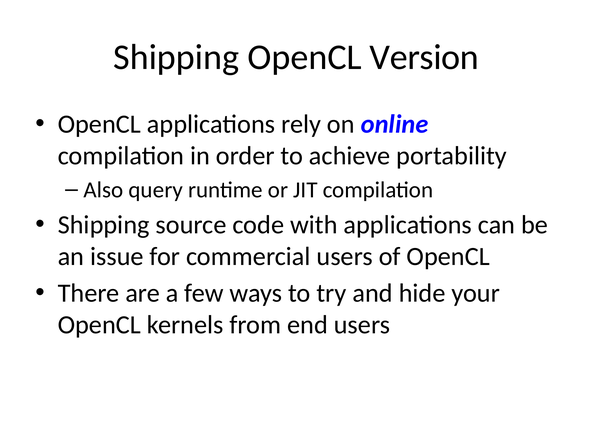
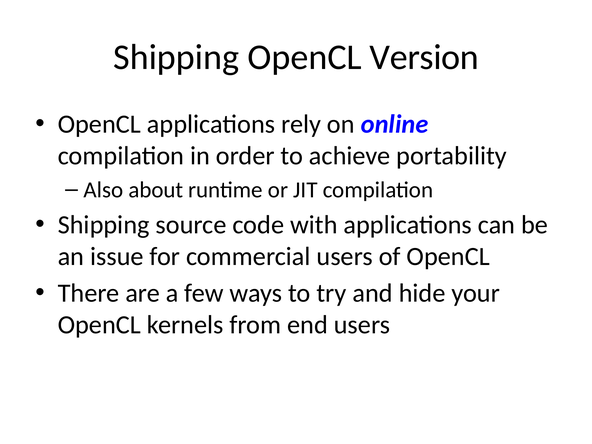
query: query -> about
